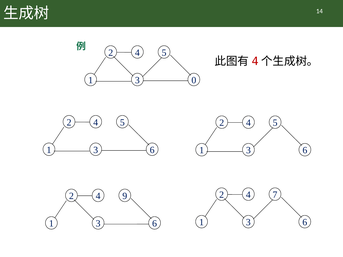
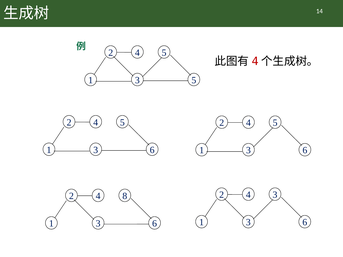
3 0: 0 -> 5
4 7: 7 -> 3
9: 9 -> 8
